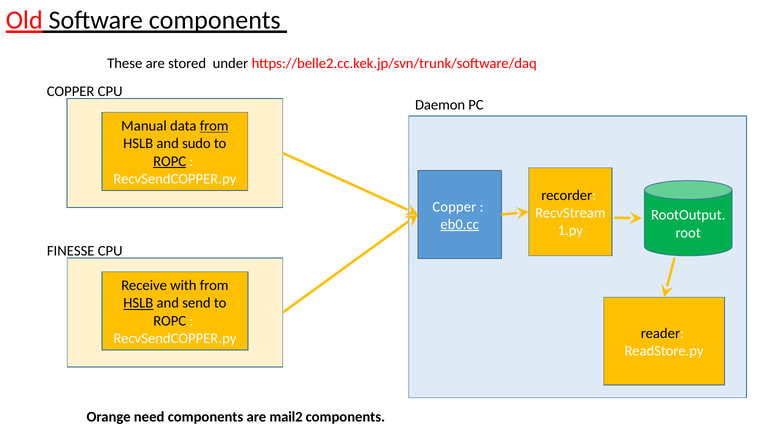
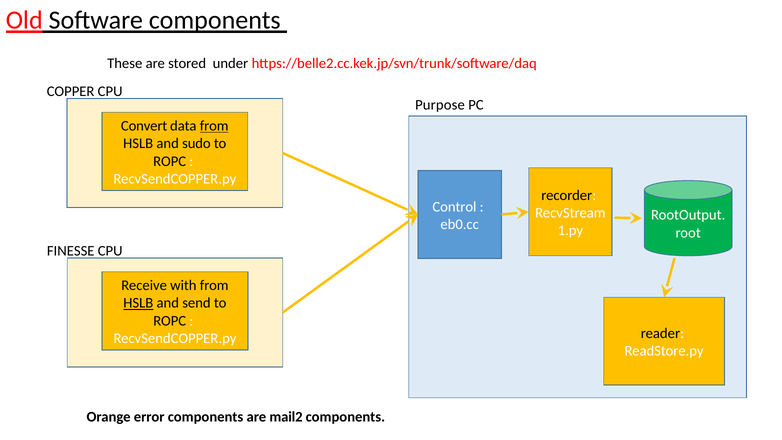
Daemon: Daemon -> Purpose
Manual: Manual -> Convert
ROPC at (170, 161) underline: present -> none
Copper at (454, 207): Copper -> Control
eb0.cc underline: present -> none
need: need -> error
